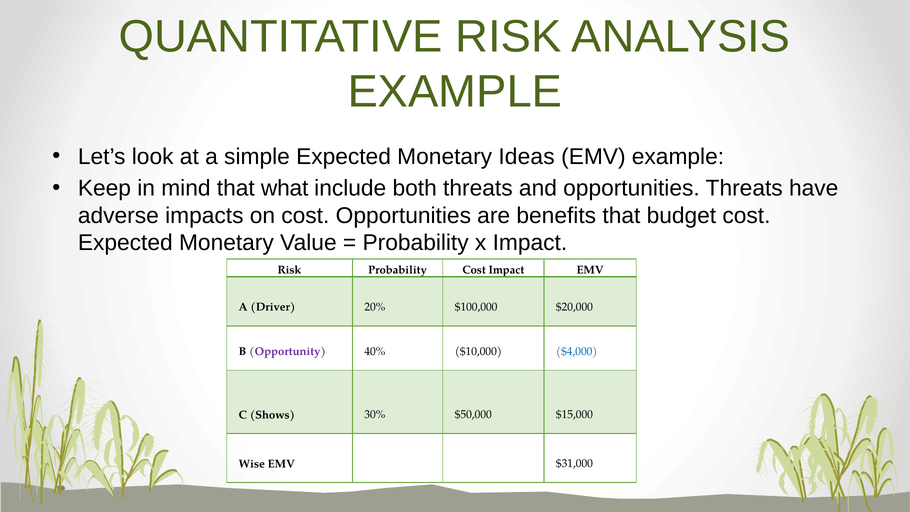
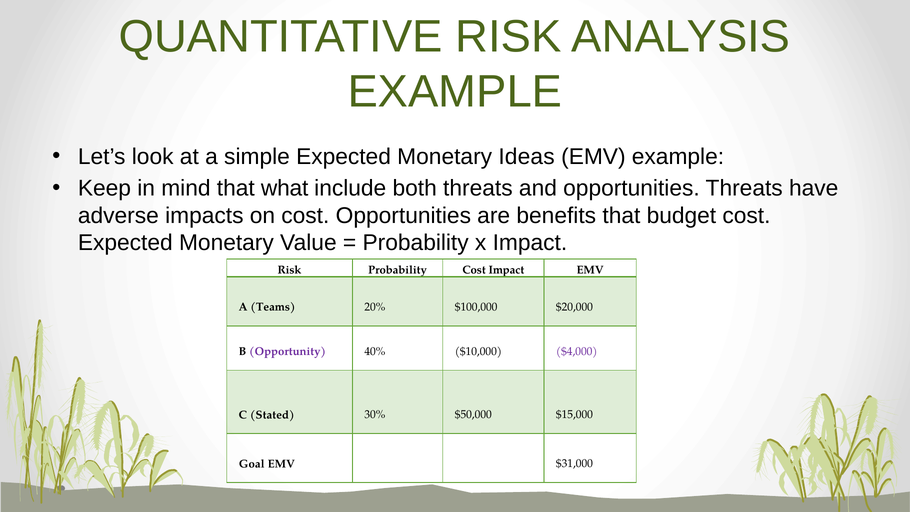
Driver: Driver -> Teams
$4,000 colour: blue -> purple
Shows: Shows -> Stated
Wise: Wise -> Goal
